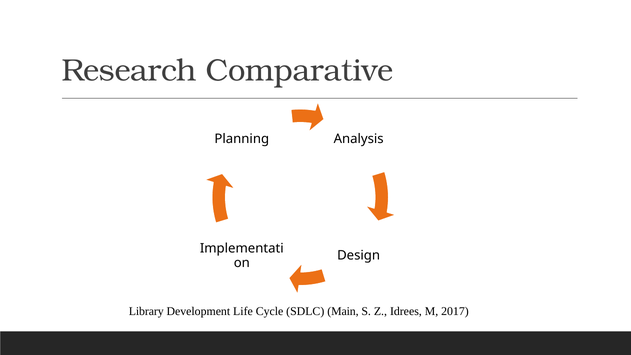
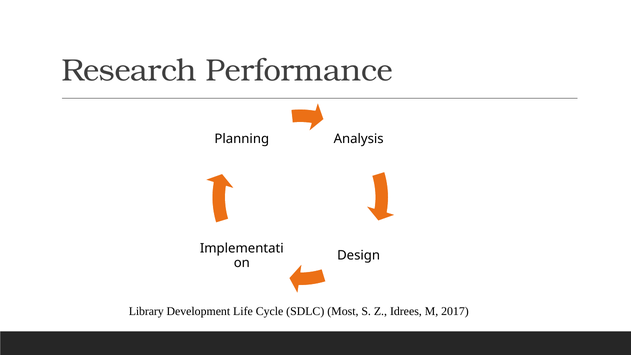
Comparative: Comparative -> Performance
Main: Main -> Most
